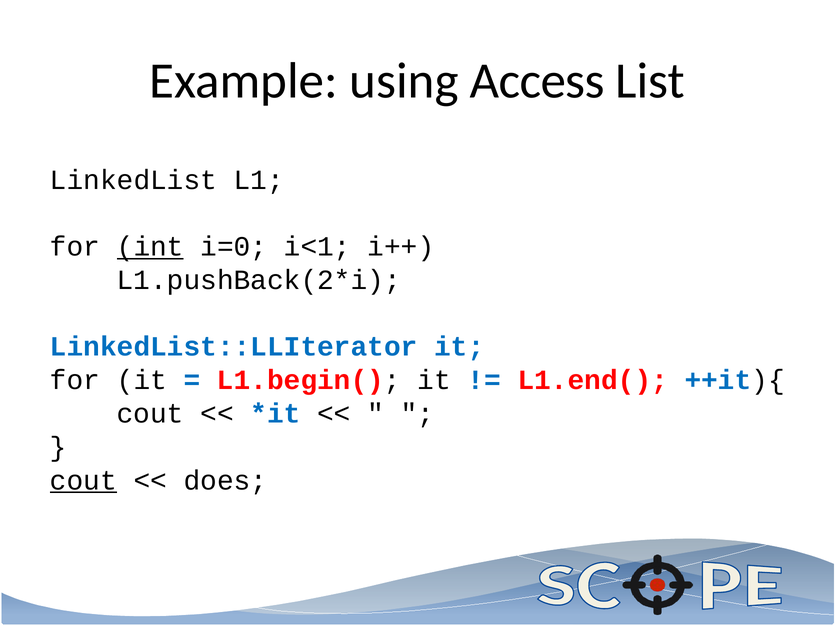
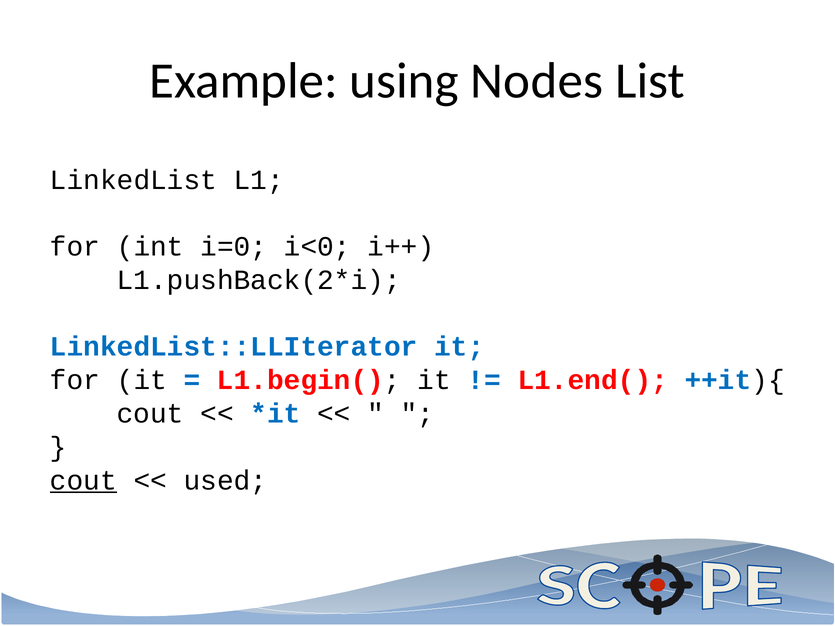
Access: Access -> Nodes
int underline: present -> none
i<1: i<1 -> i<0
does: does -> used
